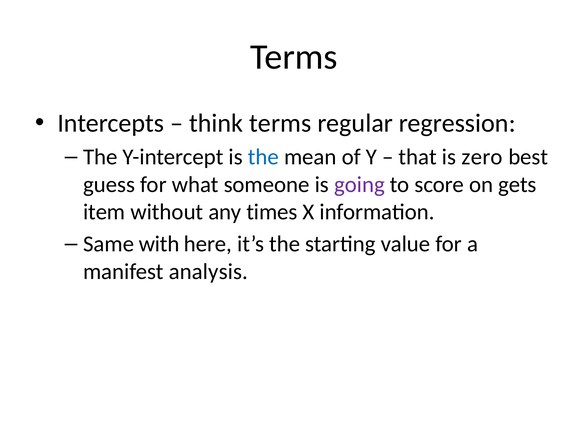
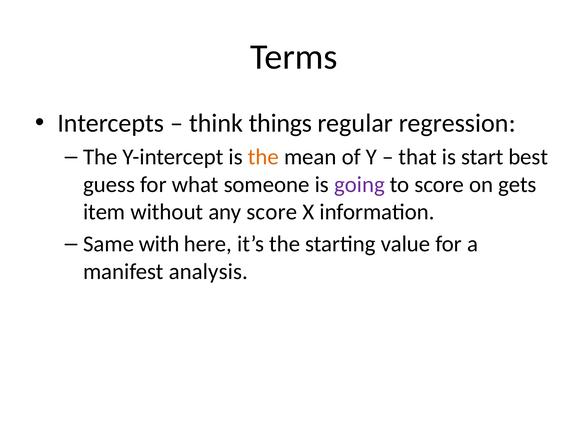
think terms: terms -> things
the at (263, 157) colour: blue -> orange
zero: zero -> start
any times: times -> score
